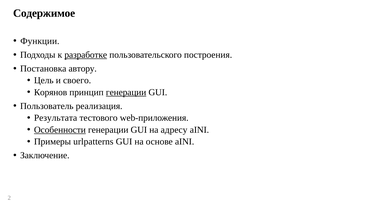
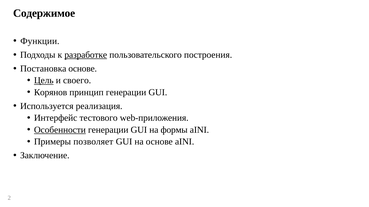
Постановка автору: автору -> основе
Цель underline: none -> present
генерации at (126, 93) underline: present -> none
Пользователь: Пользователь -> Используется
Результата: Результата -> Интерфейс
адресу: адресу -> формы
urlpatterns: urlpatterns -> позволяет
